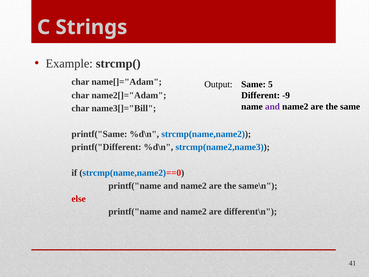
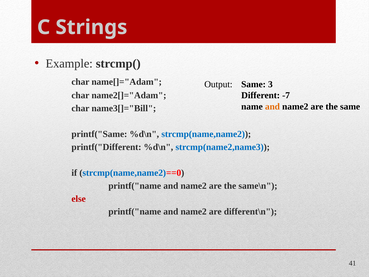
5: 5 -> 3
-9: -9 -> -7
and at (272, 106) colour: purple -> orange
